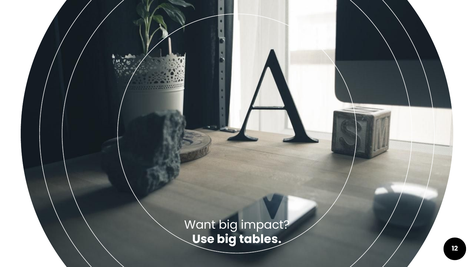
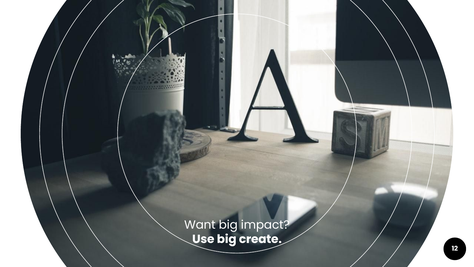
tables: tables -> create
